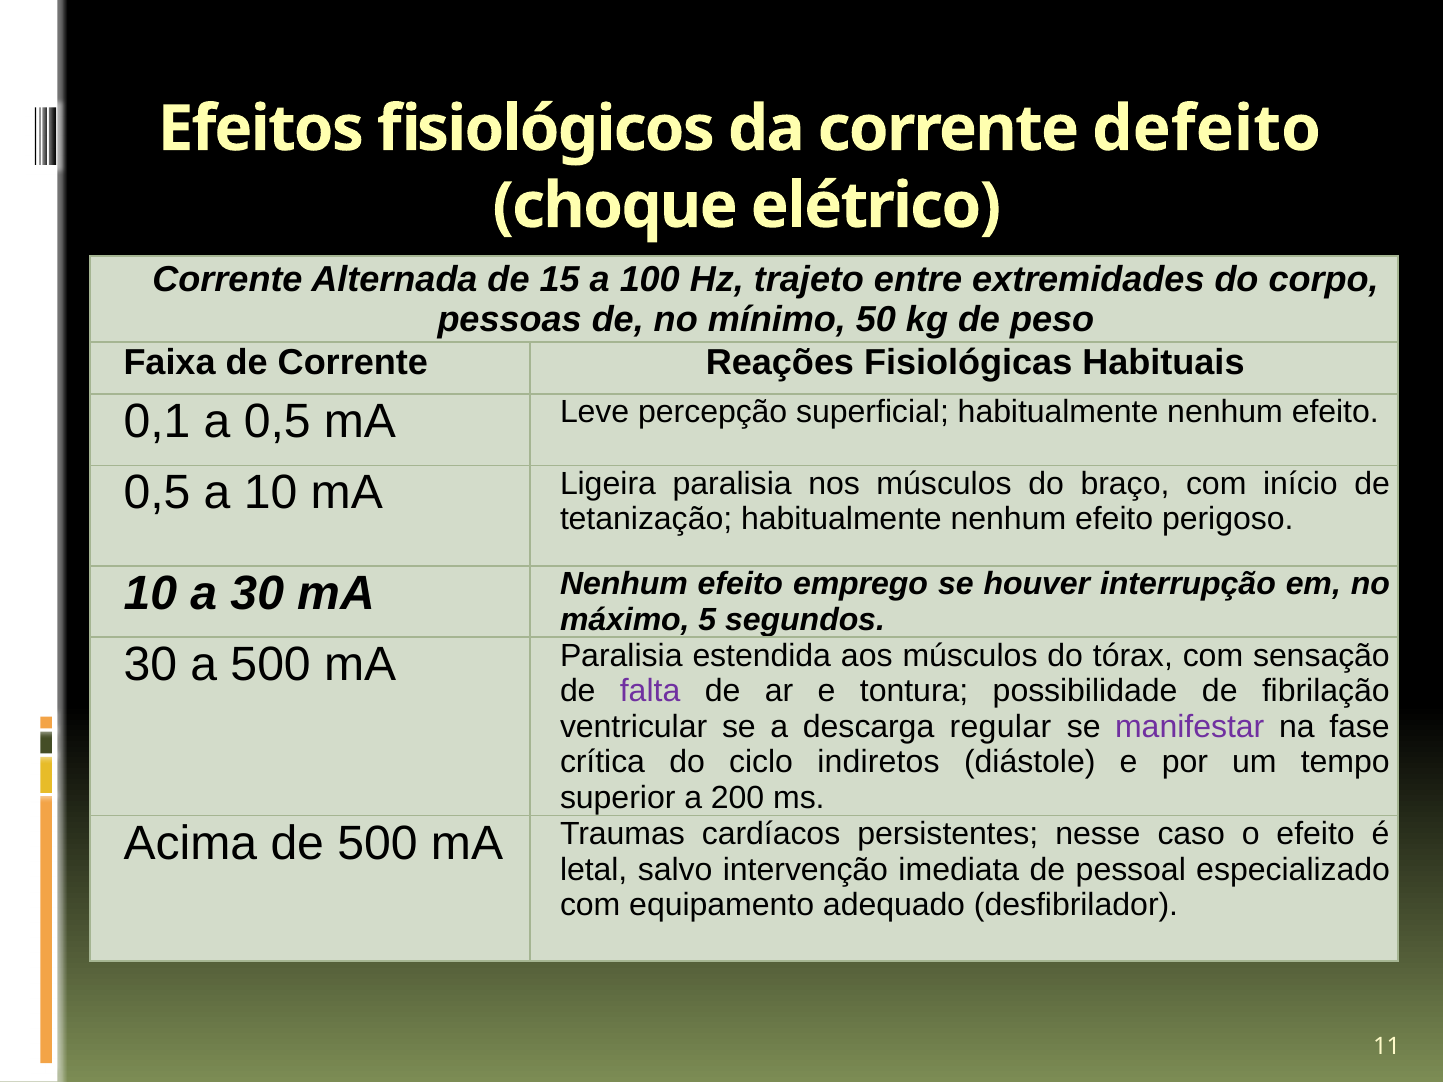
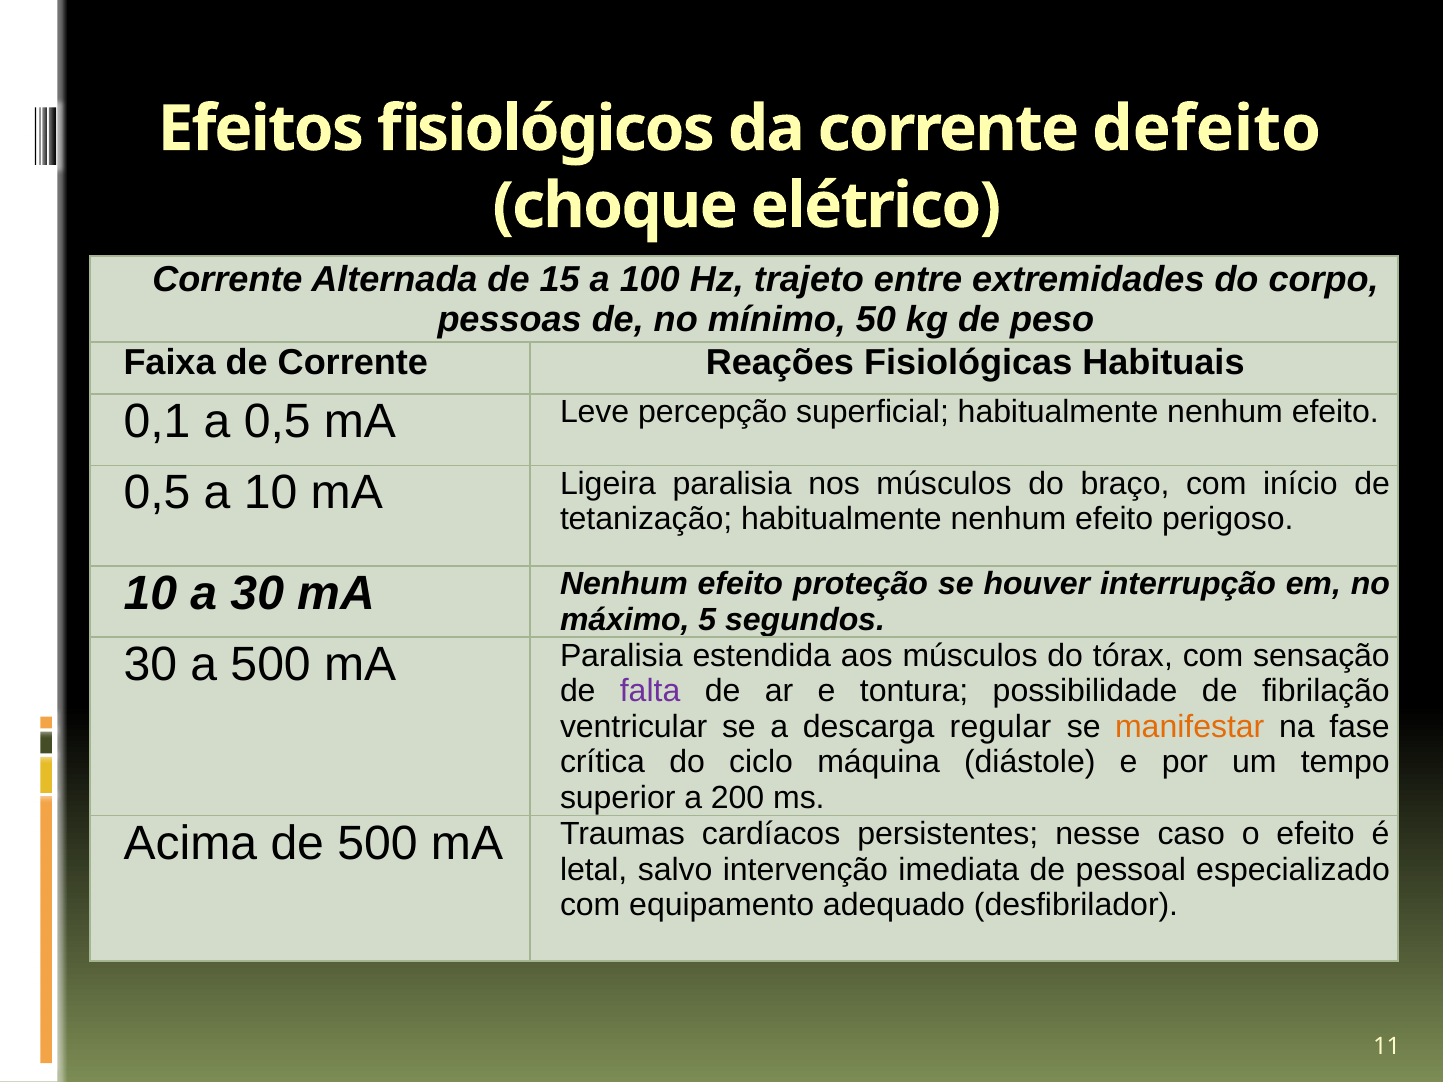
emprego: emprego -> proteção
manifestar colour: purple -> orange
indiretos: indiretos -> máquina
